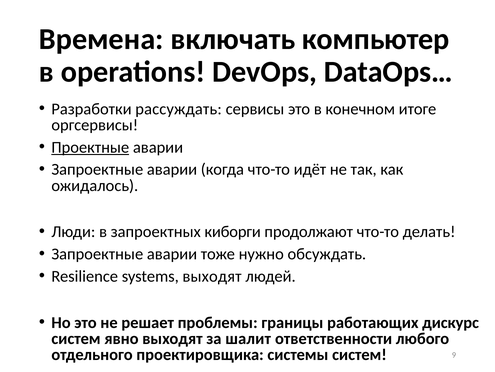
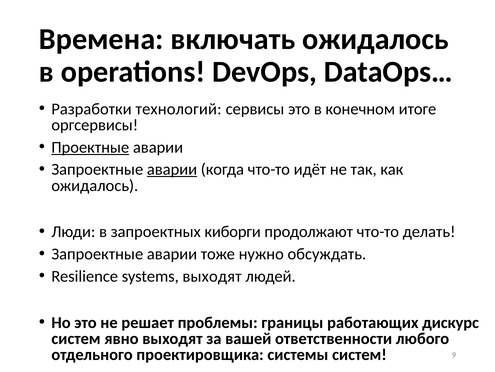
включать компьютер: компьютер -> ожидалось
рассуждать: рассуждать -> технологий
аварии at (172, 169) underline: none -> present
шалит: шалит -> вашей
